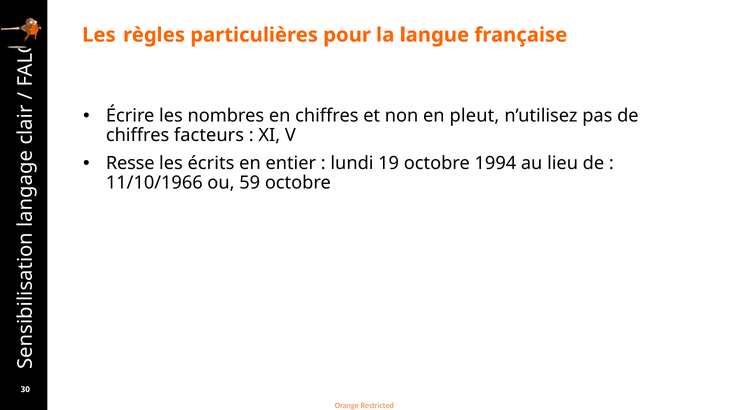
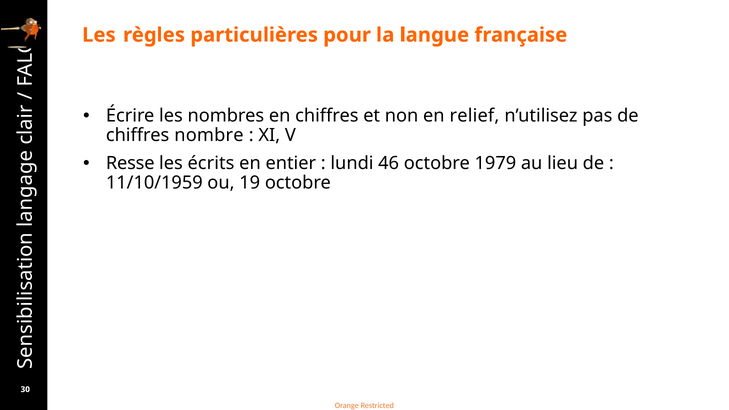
pleut: pleut -> relief
facteurs: facteurs -> nombre
19: 19 -> 46
1994: 1994 -> 1979
11/10/1966: 11/10/1966 -> 11/10/1959
59: 59 -> 19
